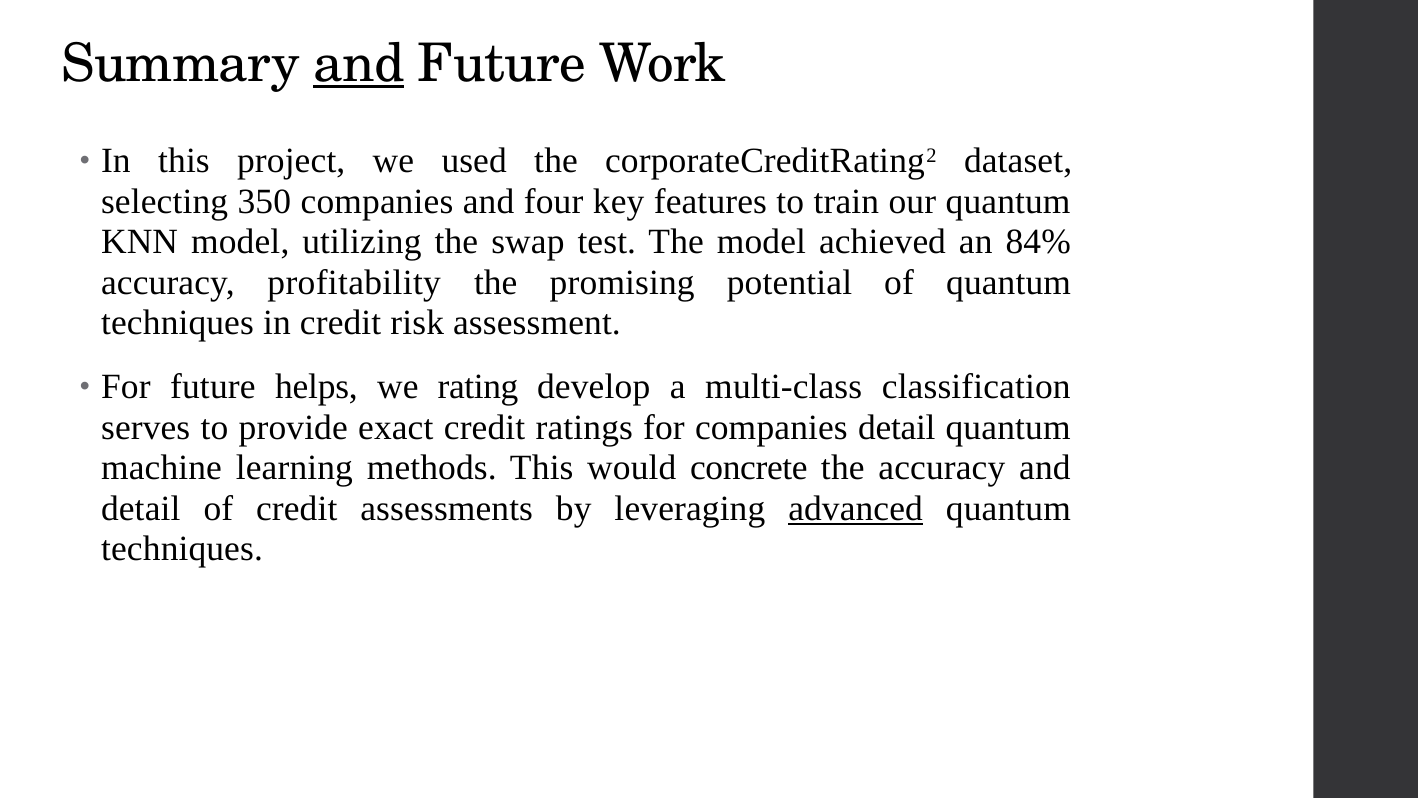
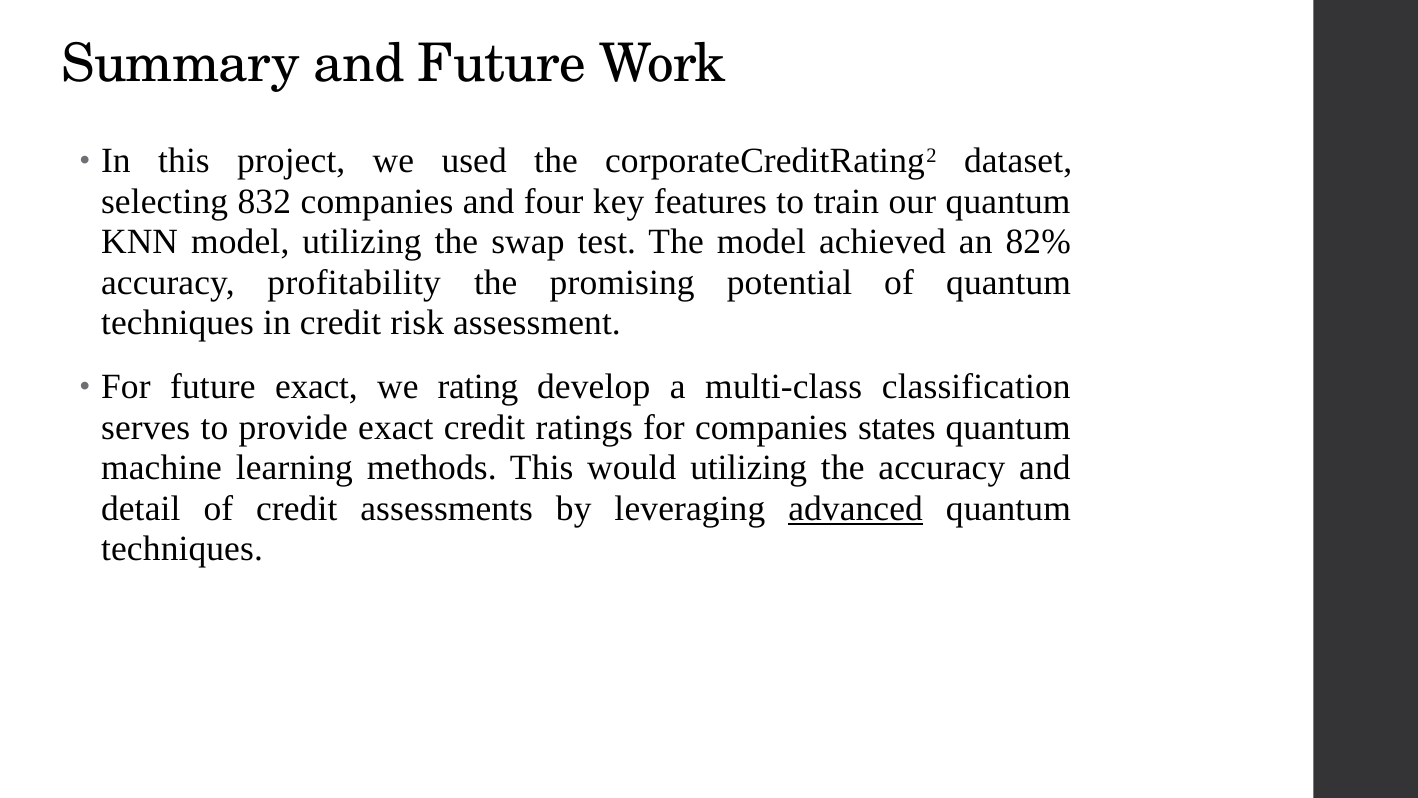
and at (359, 64) underline: present -> none
350: 350 -> 832
84%: 84% -> 82%
future helps: helps -> exact
companies detail: detail -> states
would concrete: concrete -> utilizing
